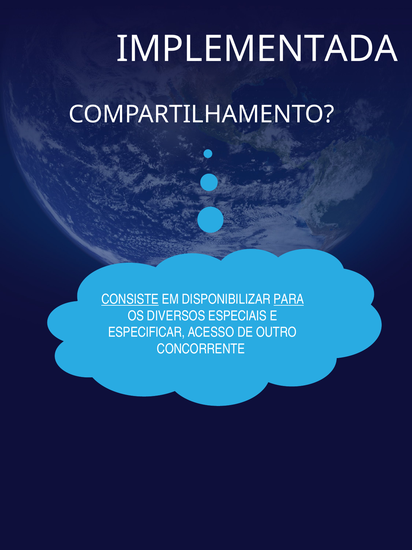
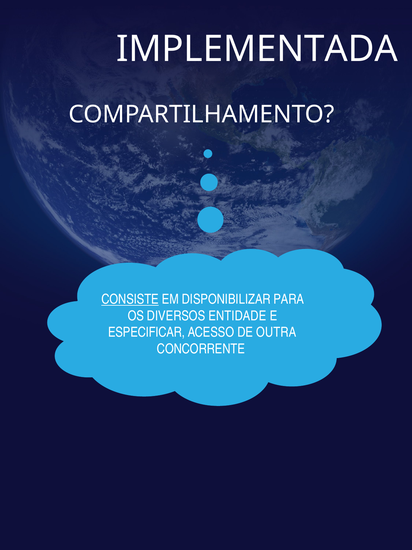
PARA underline: present -> none
ESPECIAIS: ESPECIAIS -> ENTIDADE
OUTRO: OUTRO -> OUTRA
